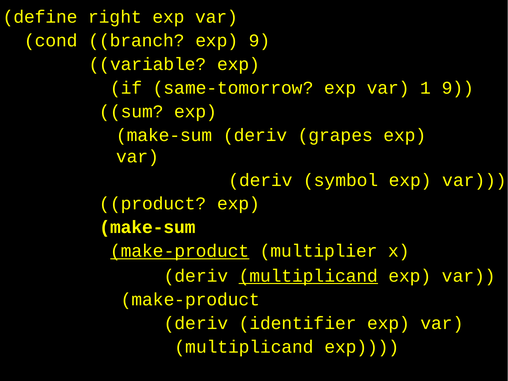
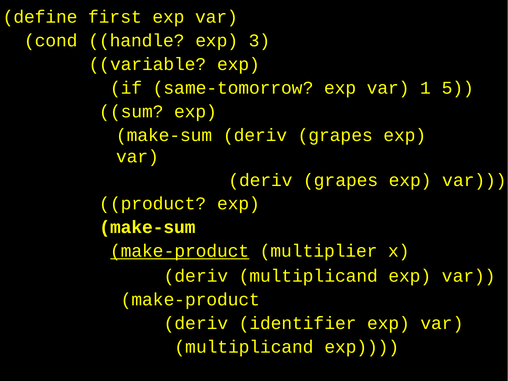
right: right -> first
branch: branch -> handle
exp 9: 9 -> 3
1 9: 9 -> 5
symbol at (341, 180): symbol -> grapes
multiplicand at (308, 276) underline: present -> none
